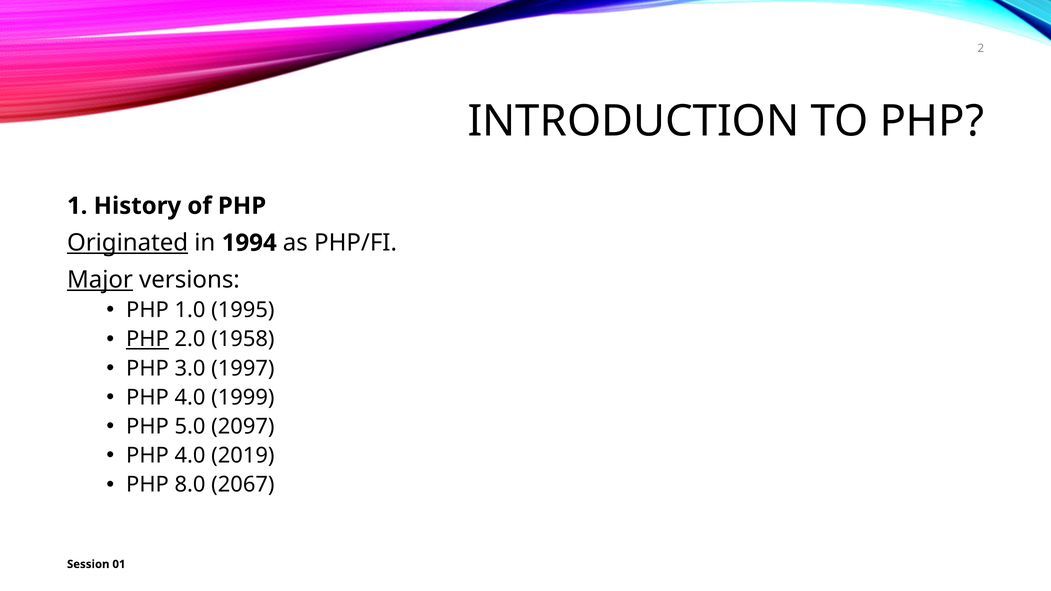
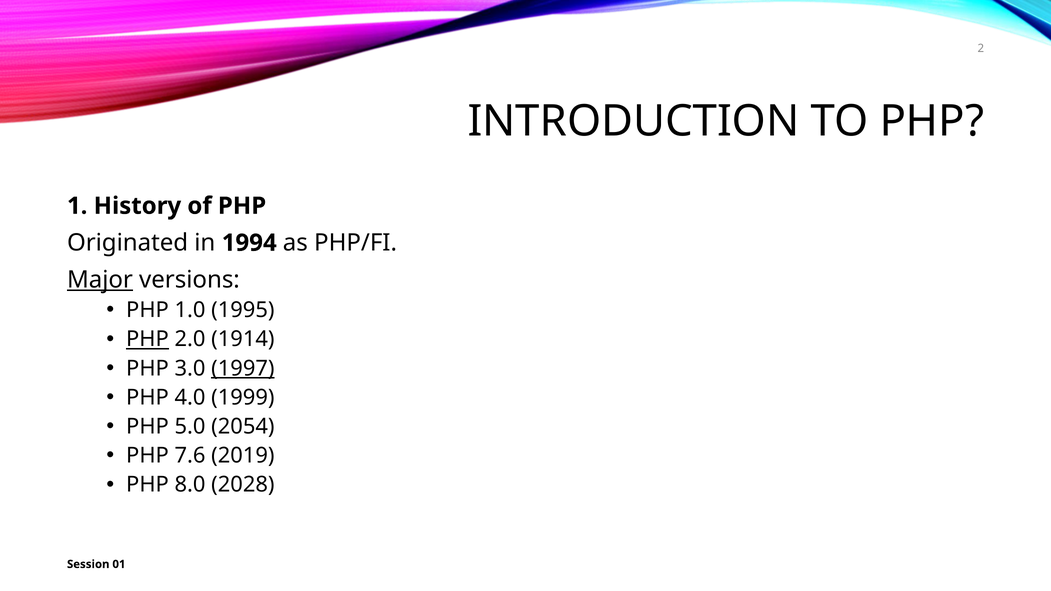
Originated underline: present -> none
1958: 1958 -> 1914
1997 underline: none -> present
2097: 2097 -> 2054
4.0 at (190, 456): 4.0 -> 7.6
2067: 2067 -> 2028
